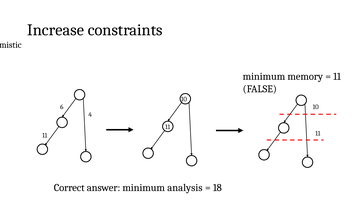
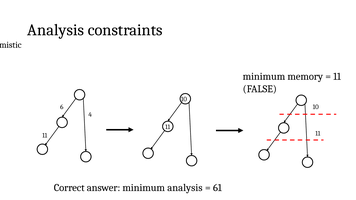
Increase at (56, 30): Increase -> Analysis
18: 18 -> 61
